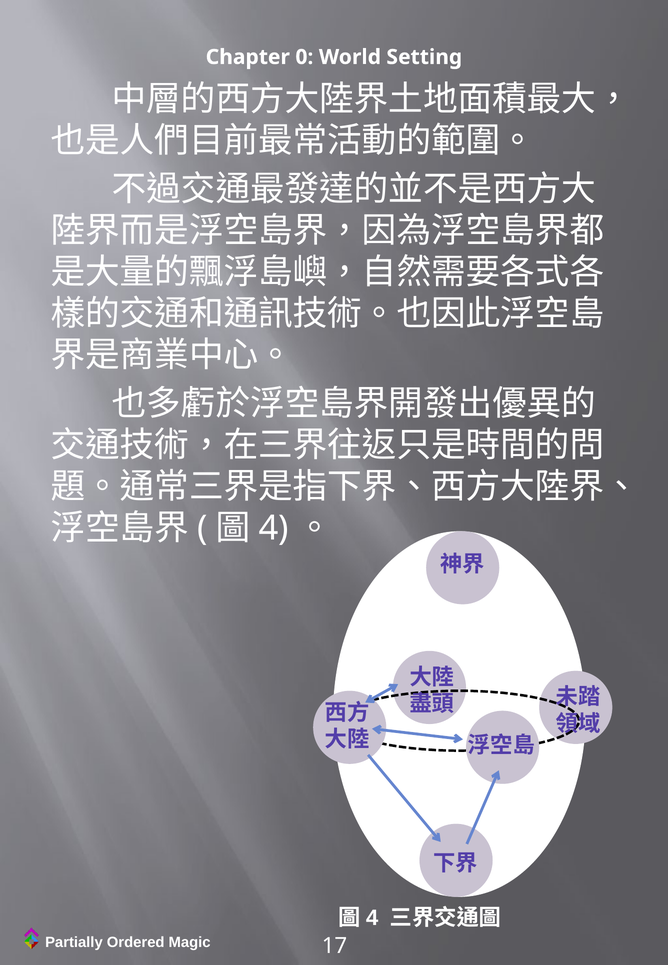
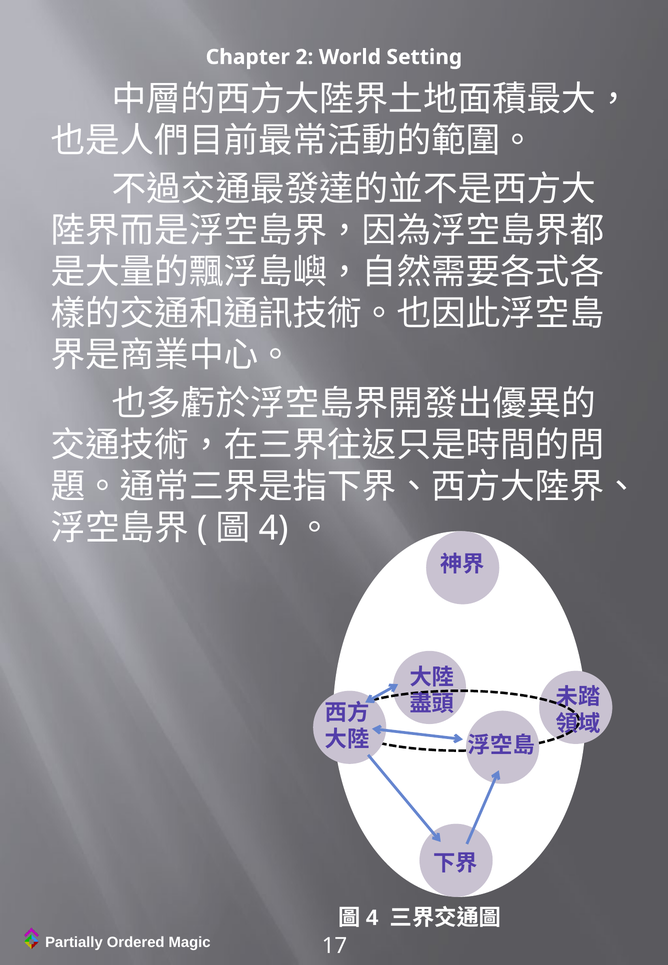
0: 0 -> 2
